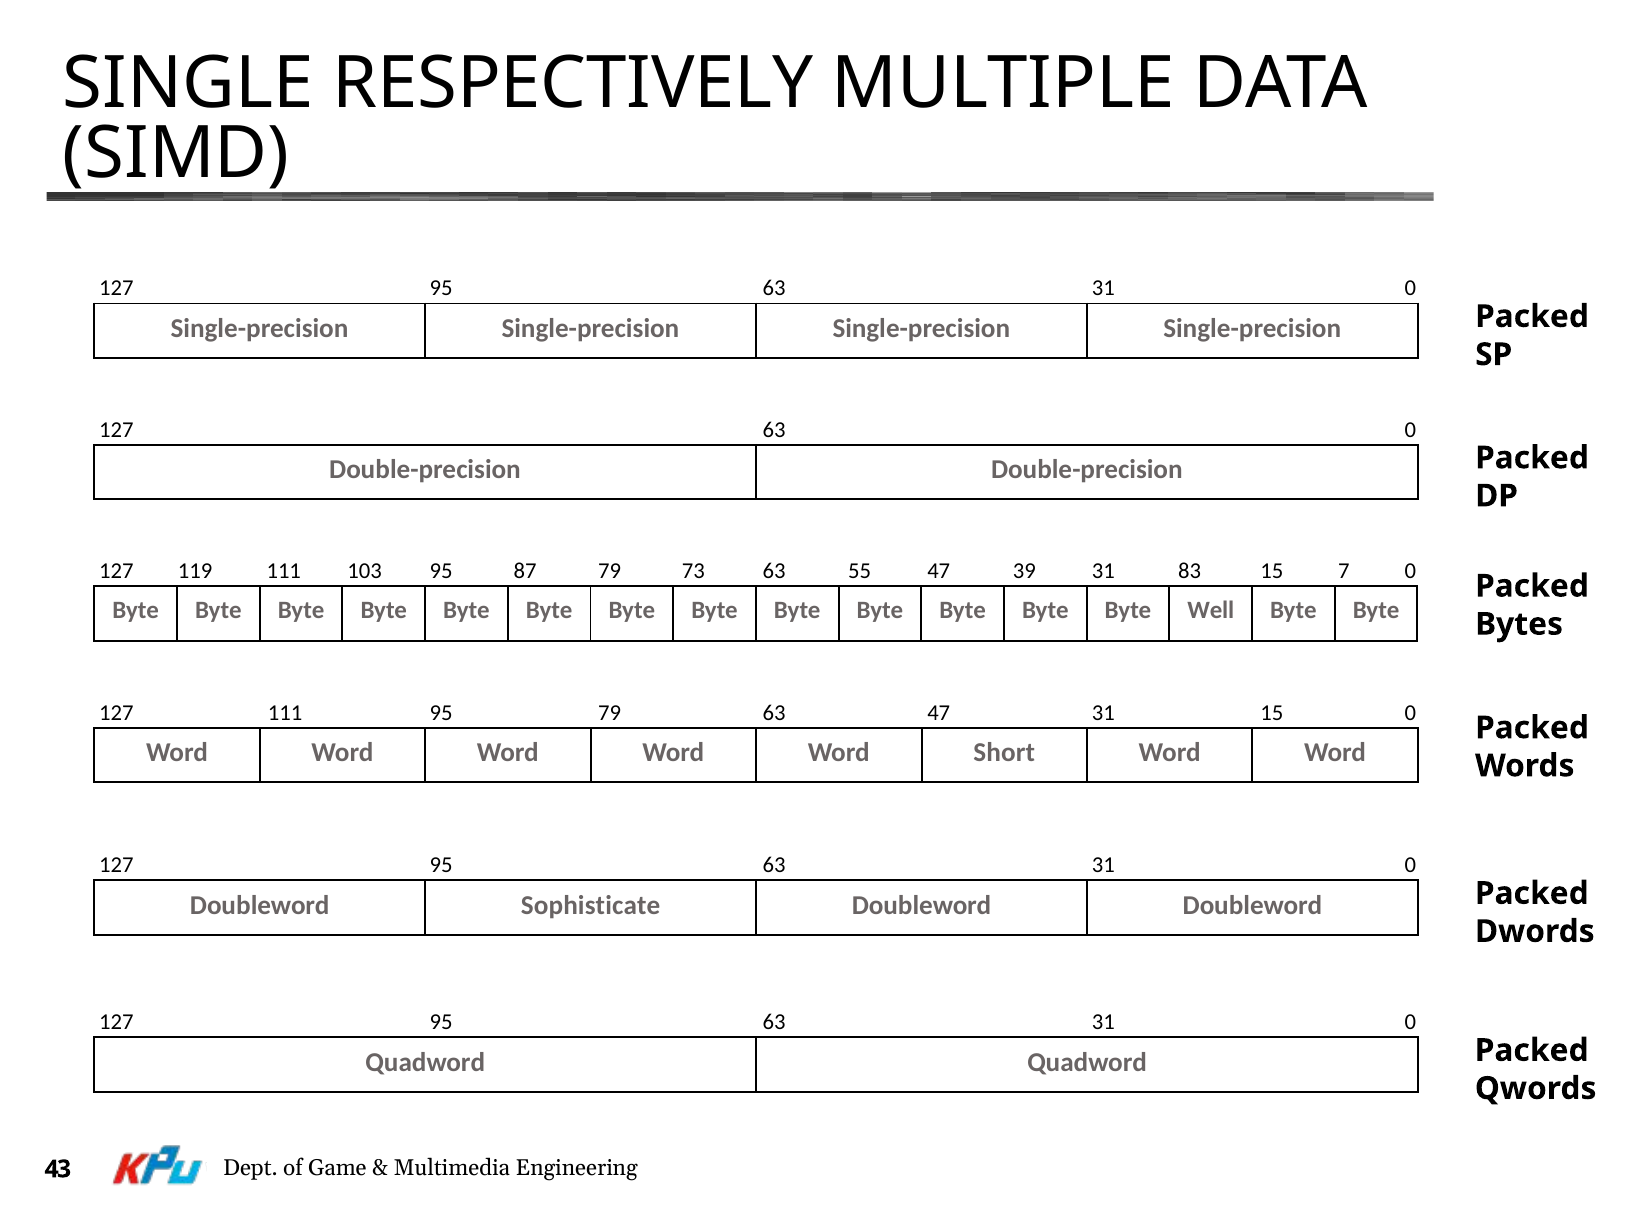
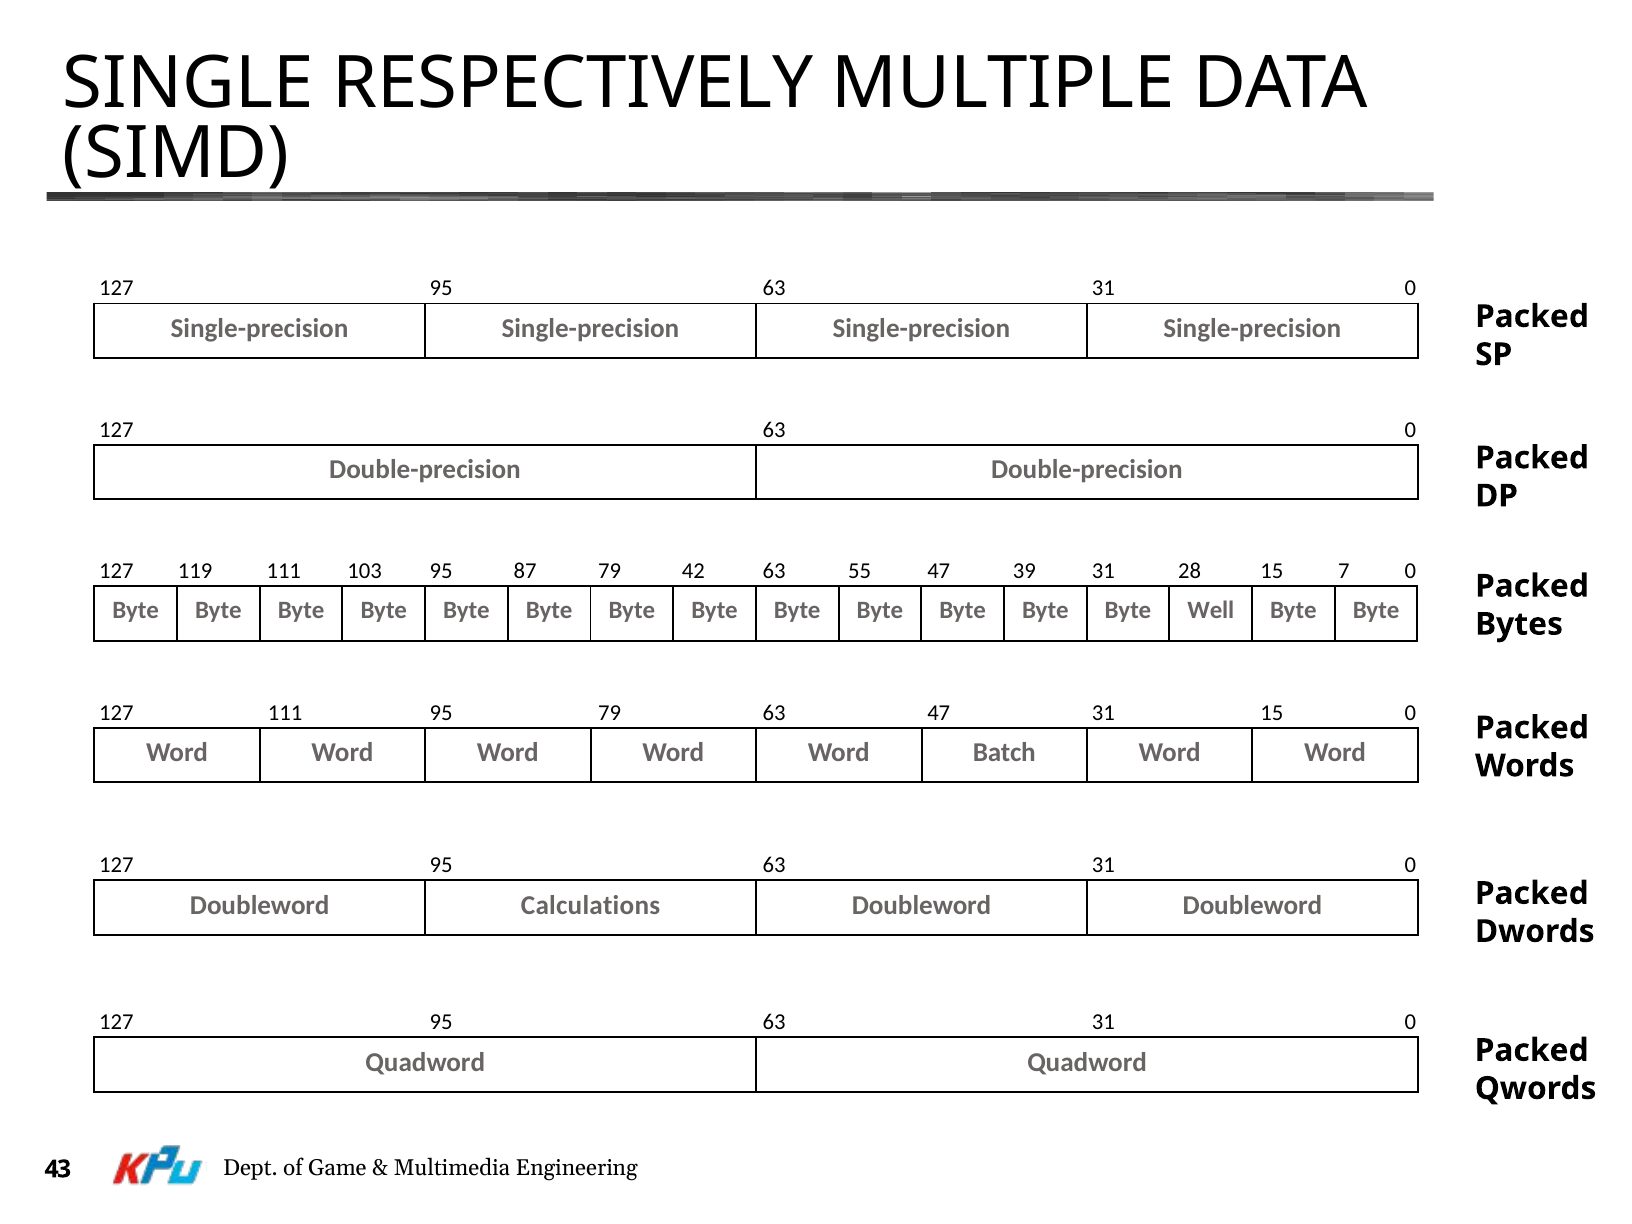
73: 73 -> 42
83: 83 -> 28
Short: Short -> Batch
Sophisticate: Sophisticate -> Calculations
